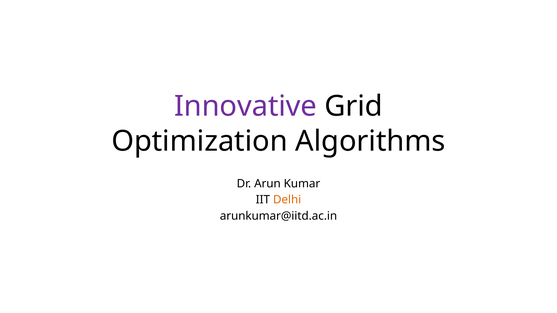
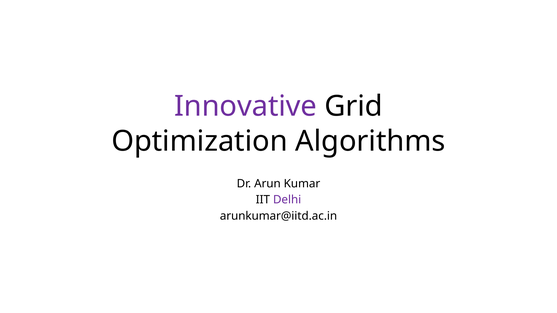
Delhi colour: orange -> purple
